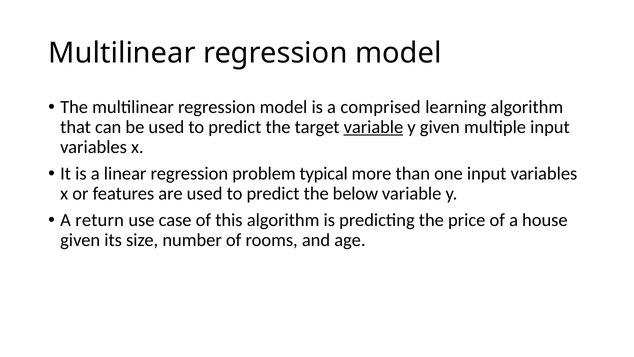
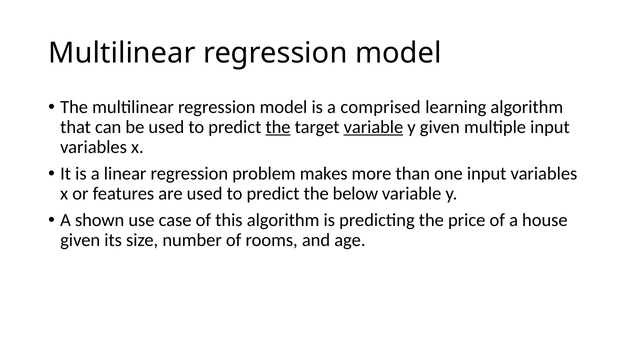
the at (278, 127) underline: none -> present
typical: typical -> makes
return: return -> shown
